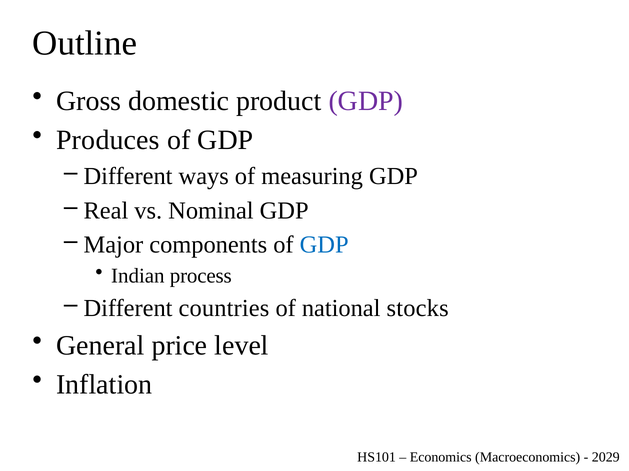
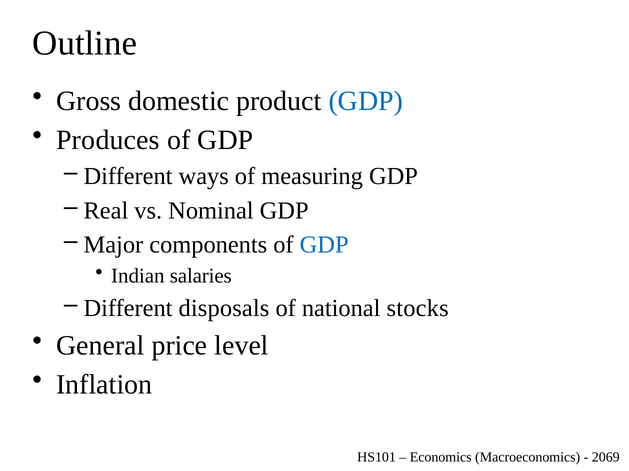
GDP at (366, 101) colour: purple -> blue
process: process -> salaries
countries: countries -> disposals
2029: 2029 -> 2069
